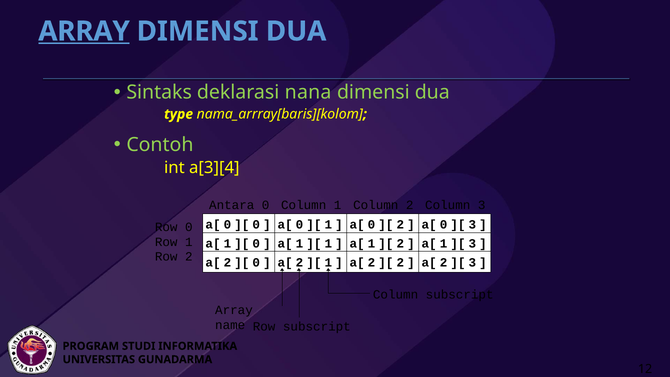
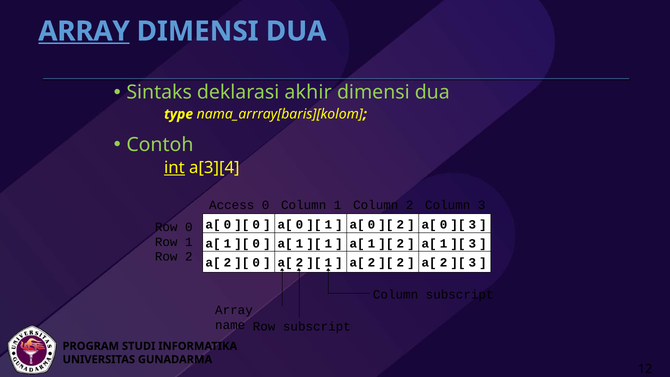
nana: nana -> akhir
int underline: none -> present
Antara: Antara -> Access
